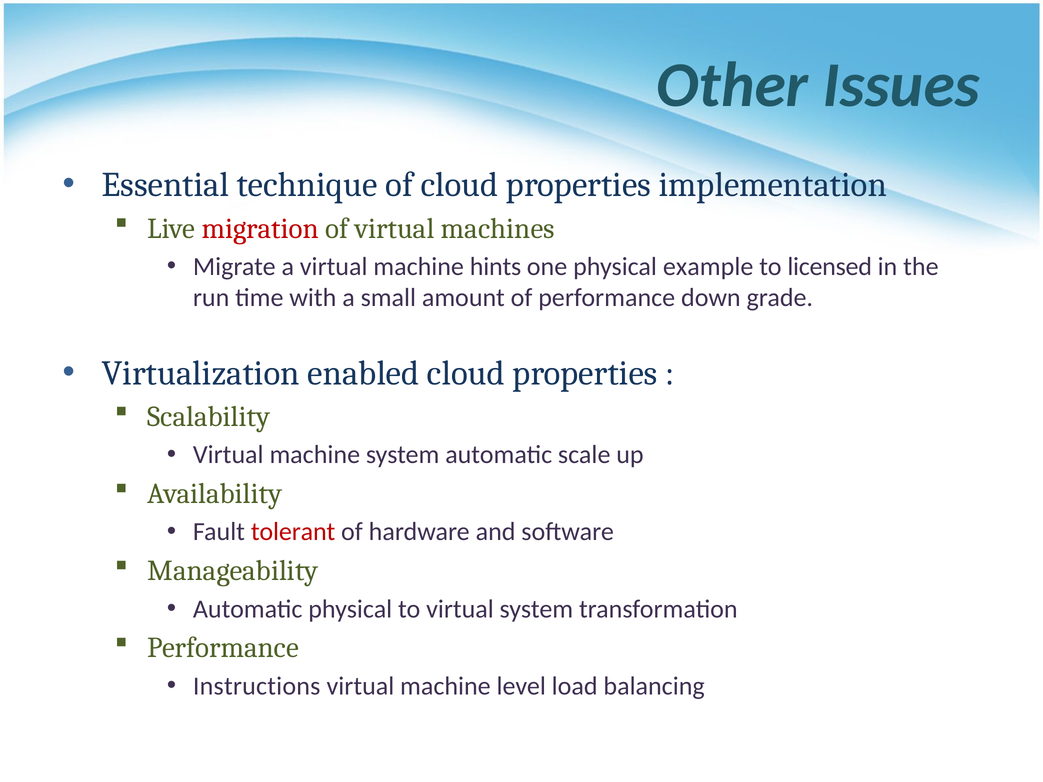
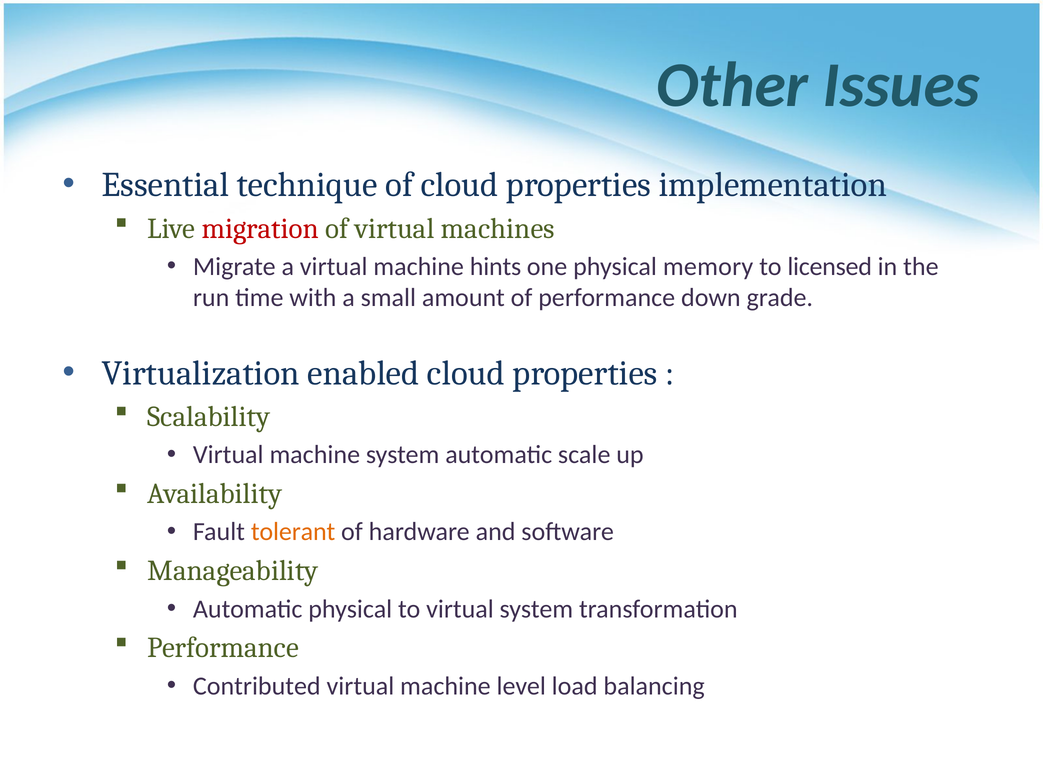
example: example -> memory
tolerant colour: red -> orange
Instructions: Instructions -> Contributed
